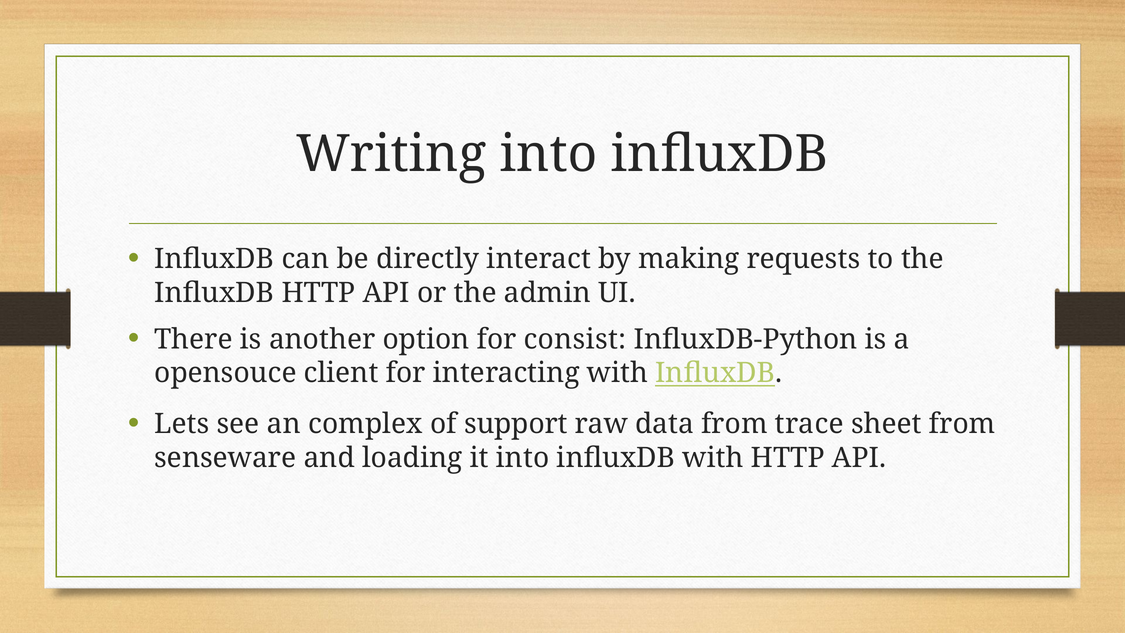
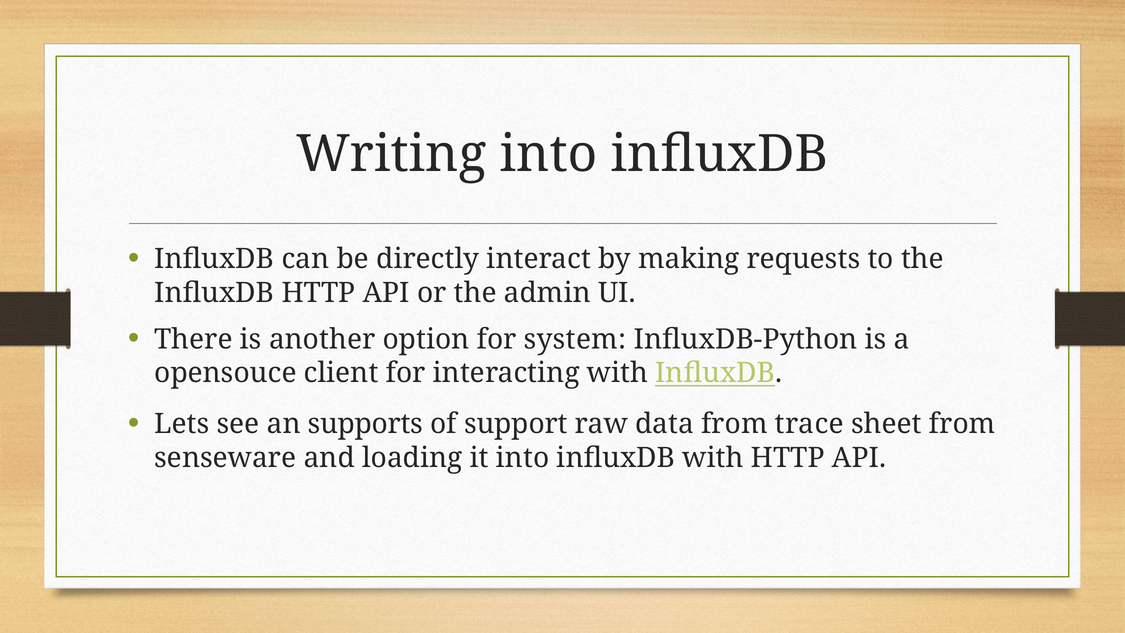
consist: consist -> system
complex: complex -> supports
